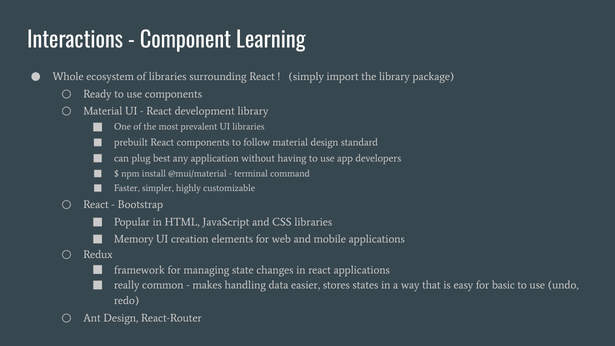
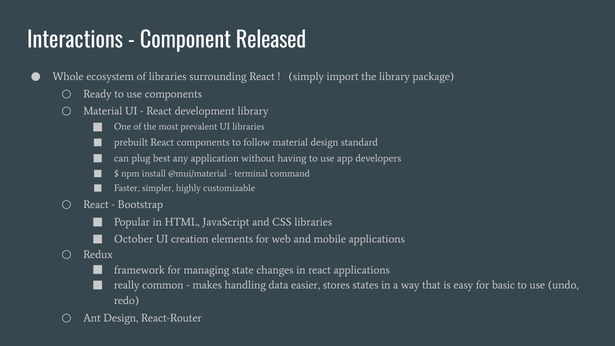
Learning: Learning -> Released
Memory: Memory -> October
